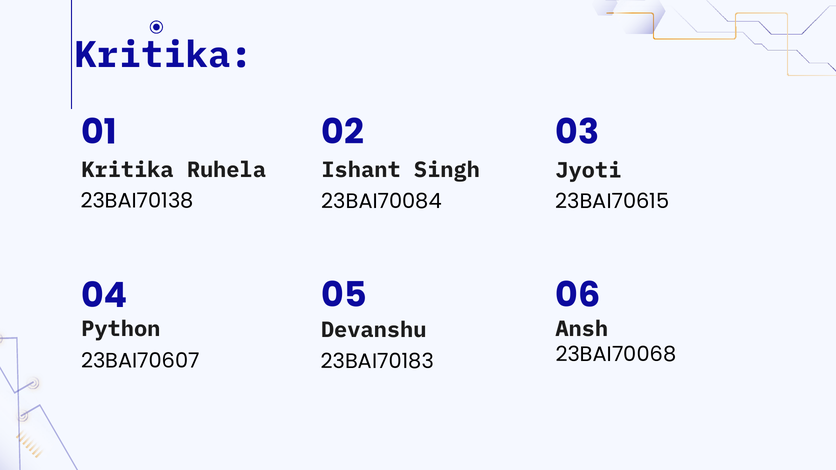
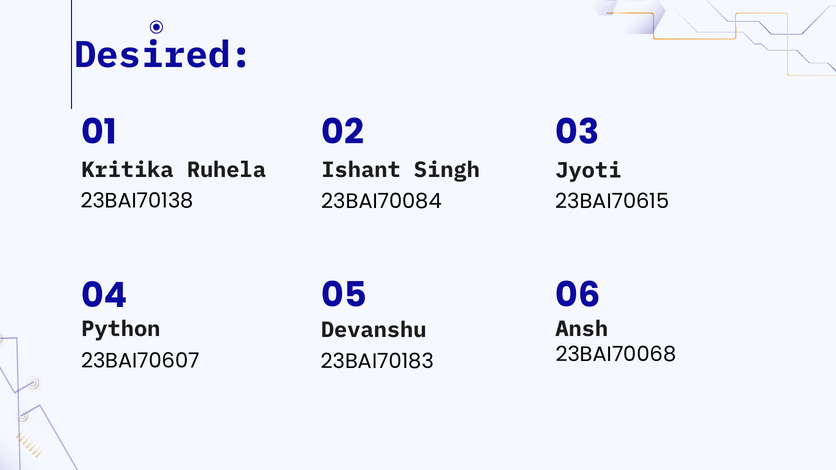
Kritika at (163, 55): Kritika -> Desired
